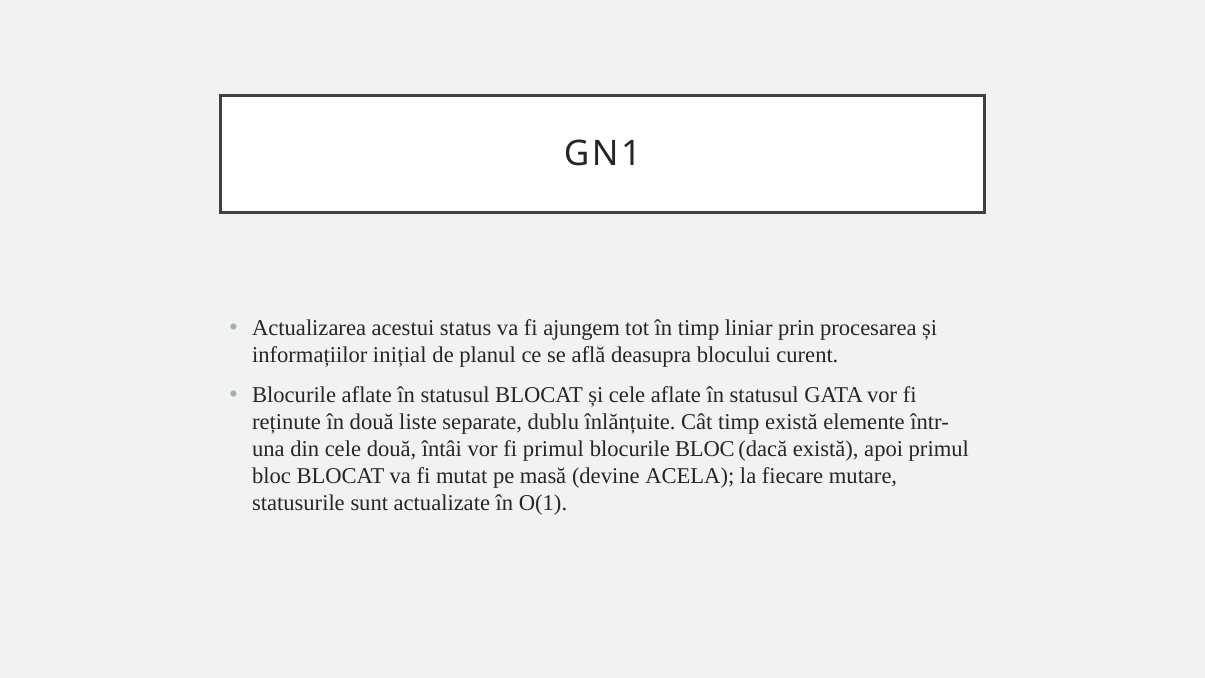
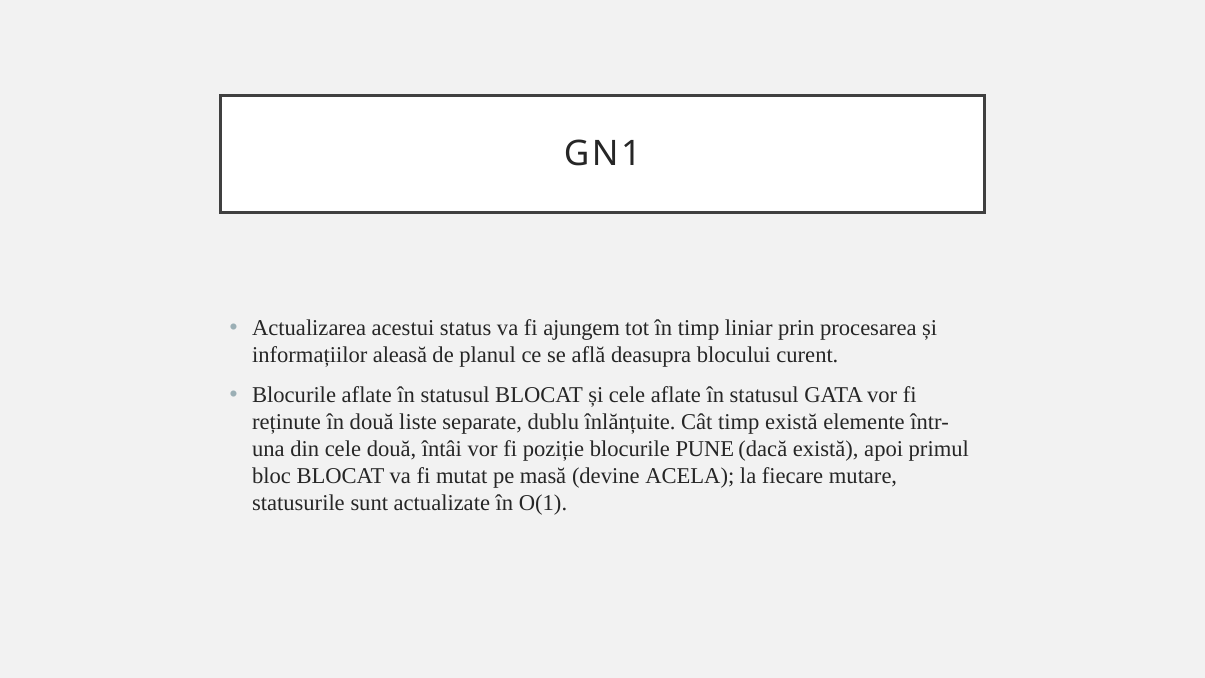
inițial: inițial -> aleasă
fi primul: primul -> poziție
blocurile BLOC: BLOC -> PUNE
